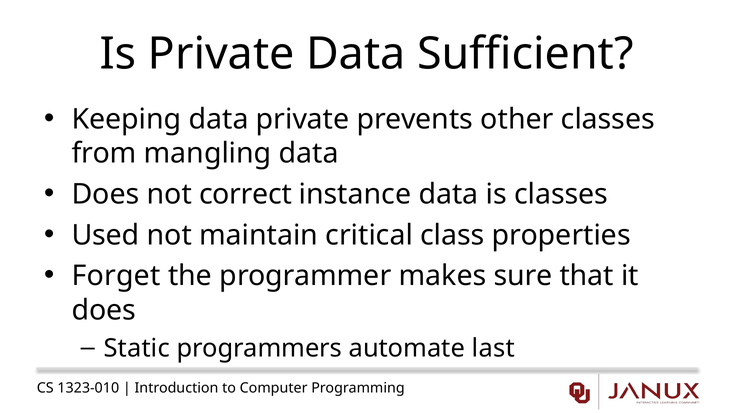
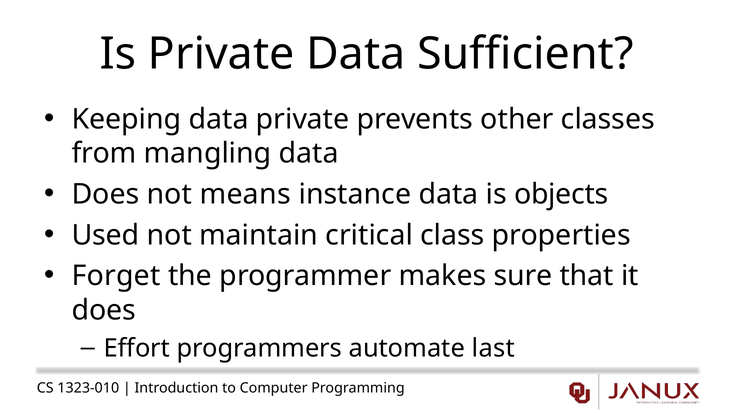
correct: correct -> means
is classes: classes -> objects
Static: Static -> Effort
